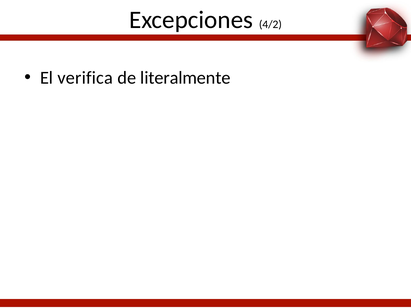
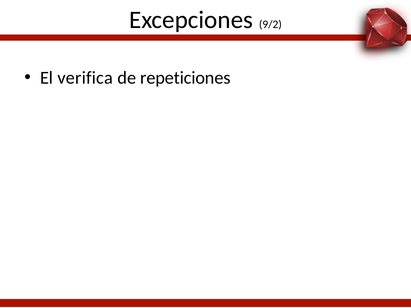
4/2: 4/2 -> 9/2
literalmente: literalmente -> repeticiones
